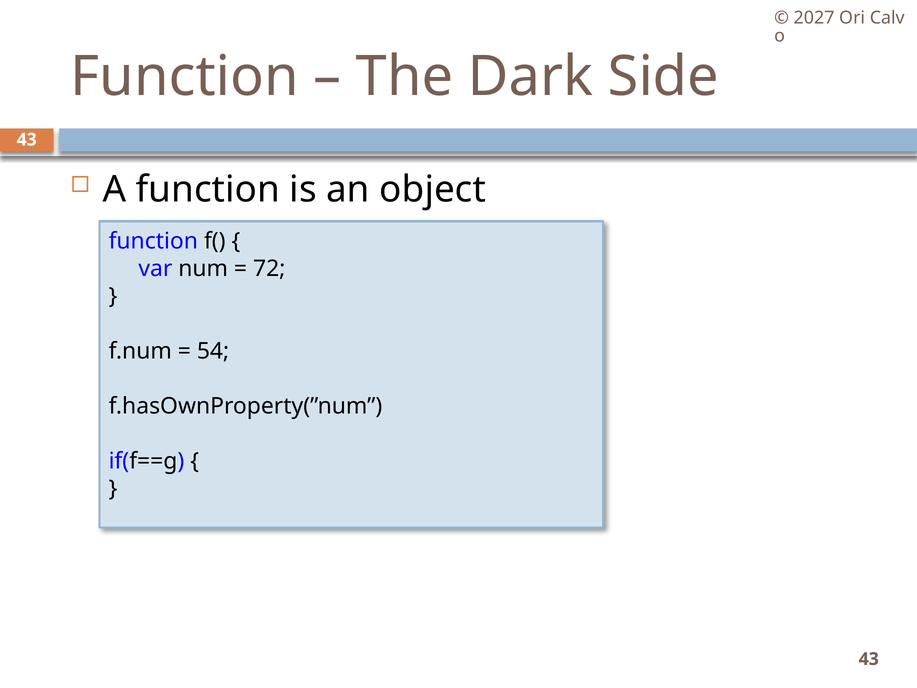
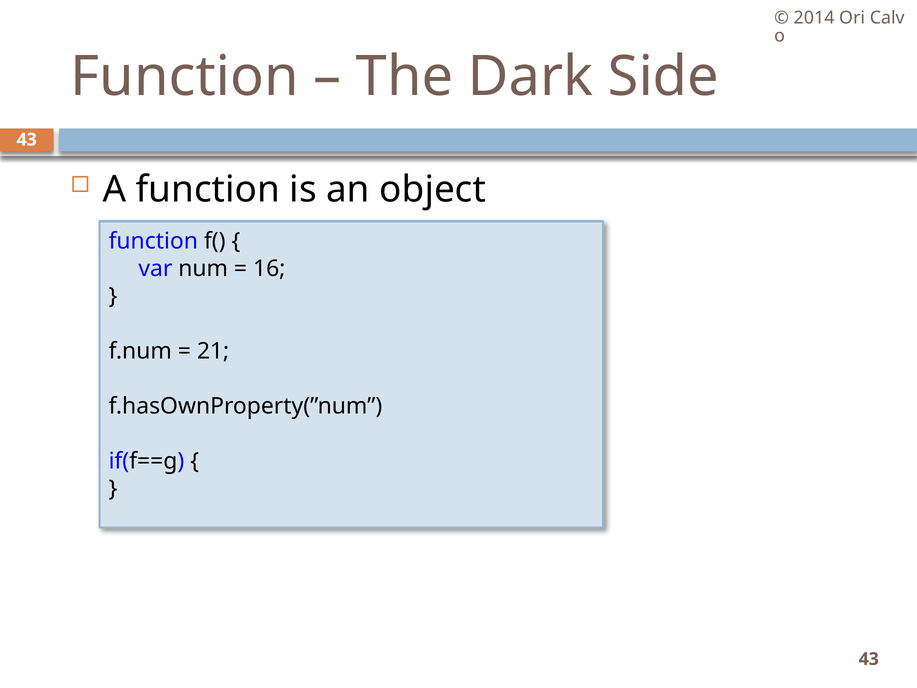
2027: 2027 -> 2014
72: 72 -> 16
54: 54 -> 21
